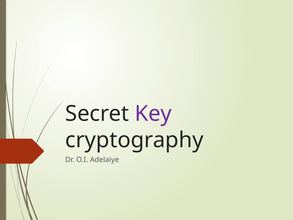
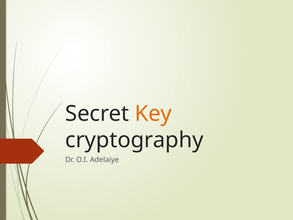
Key colour: purple -> orange
